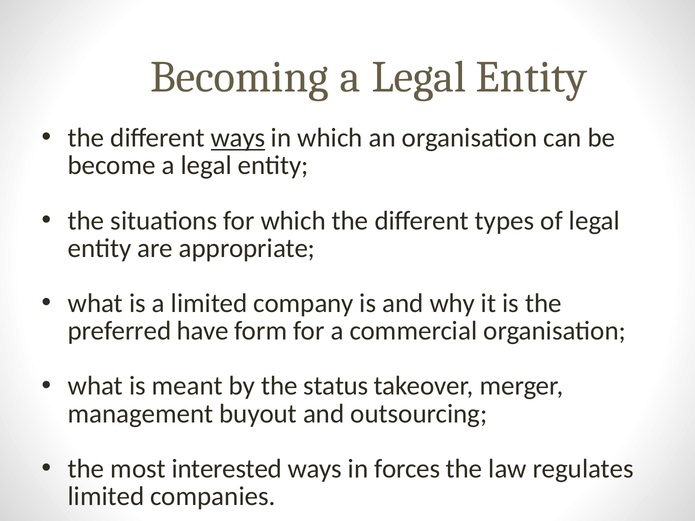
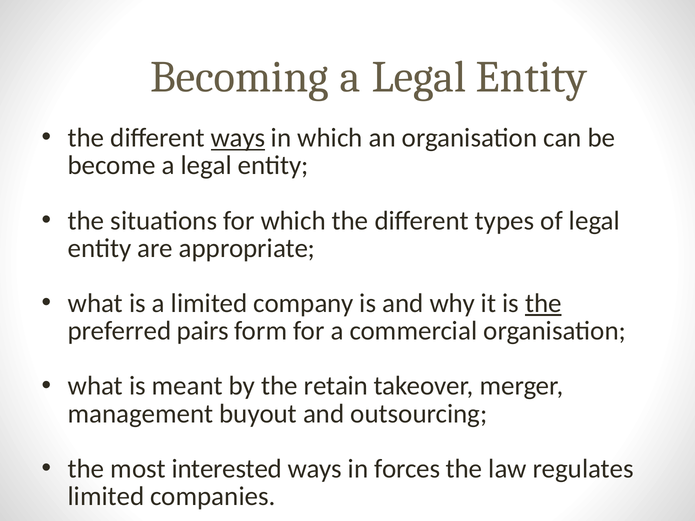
the at (543, 304) underline: none -> present
have: have -> pairs
status: status -> retain
